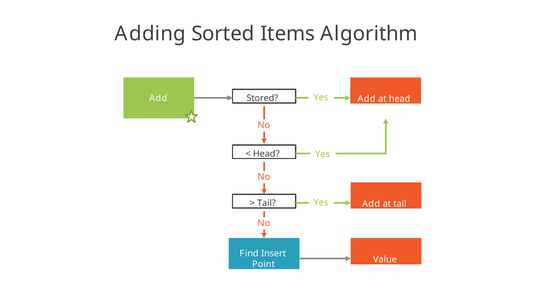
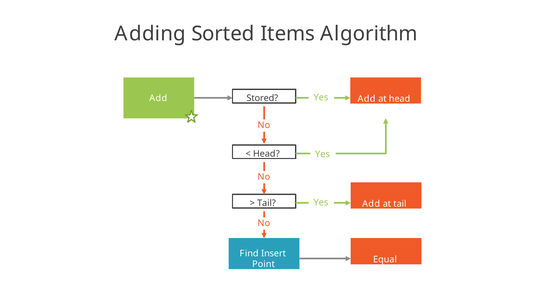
Value: Value -> Equal
